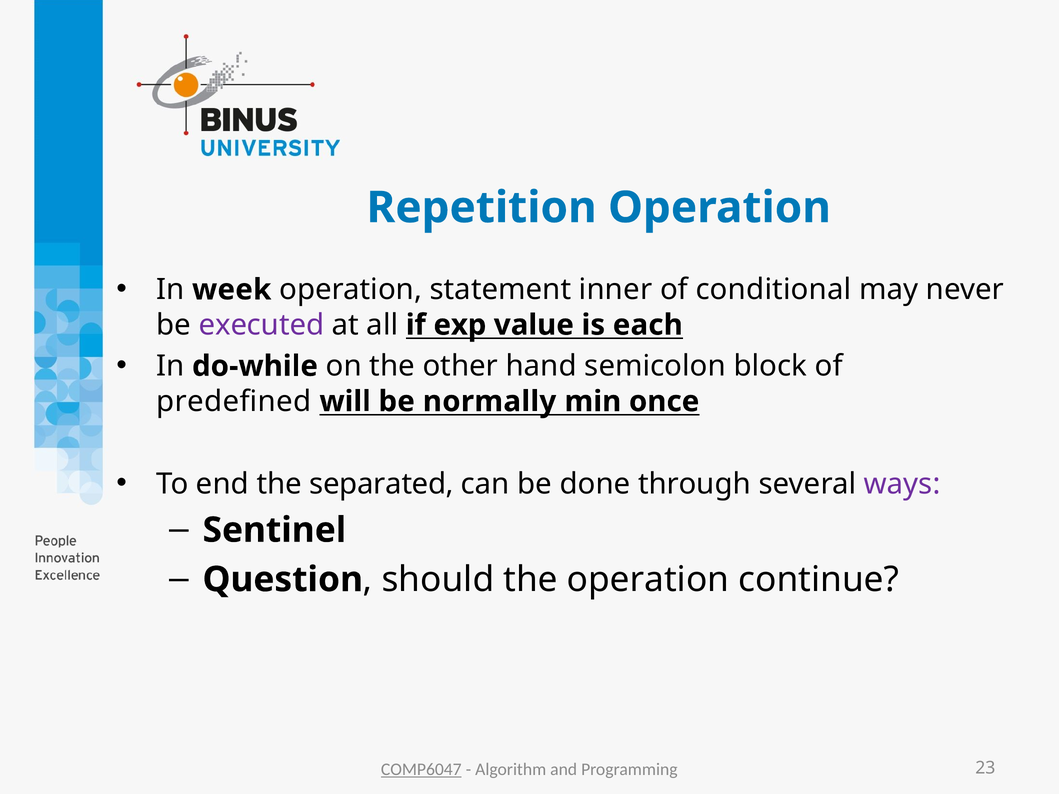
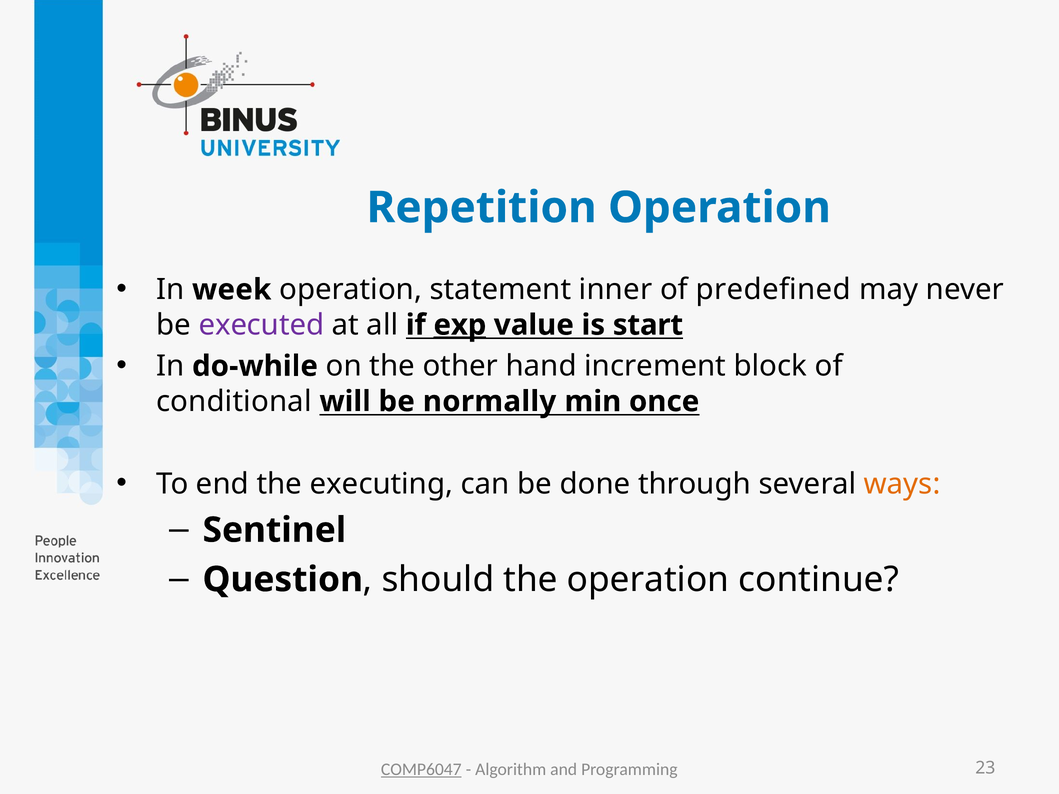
conditional: conditional -> predefined
exp underline: none -> present
each: each -> start
semicolon: semicolon -> increment
predefined: predefined -> conditional
separated: separated -> executing
ways colour: purple -> orange
